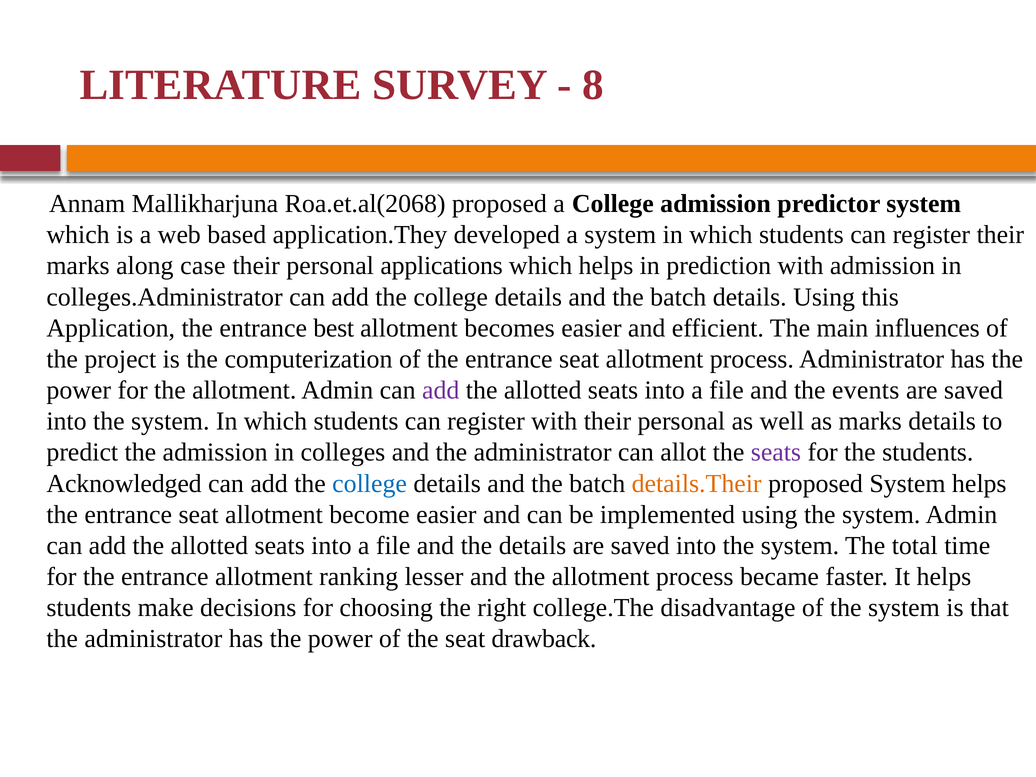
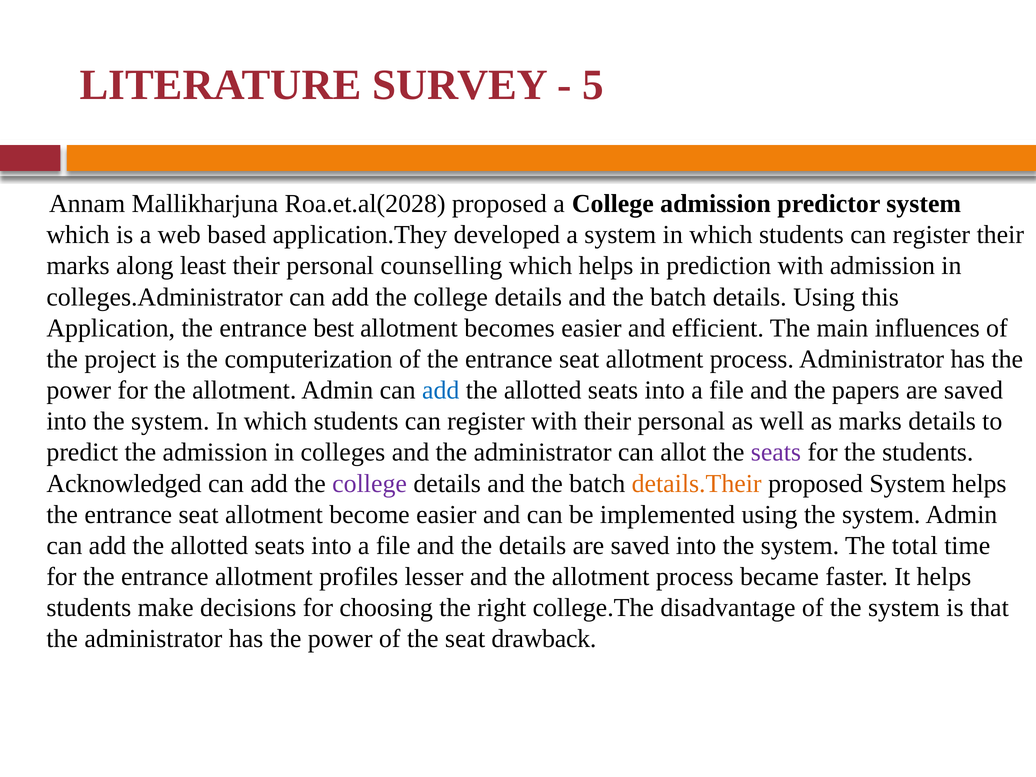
8: 8 -> 5
Roa.et.al(2068: Roa.et.al(2068 -> Roa.et.al(2028
case: case -> least
applications: applications -> counselling
add at (441, 390) colour: purple -> blue
events: events -> papers
college at (370, 483) colour: blue -> purple
ranking: ranking -> profiles
